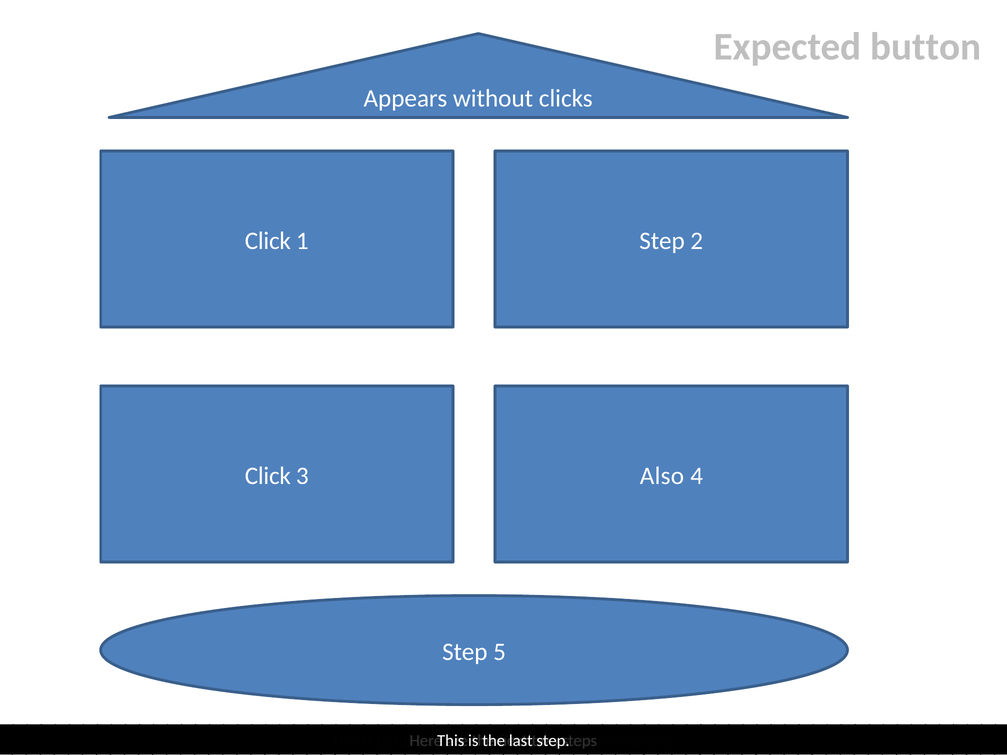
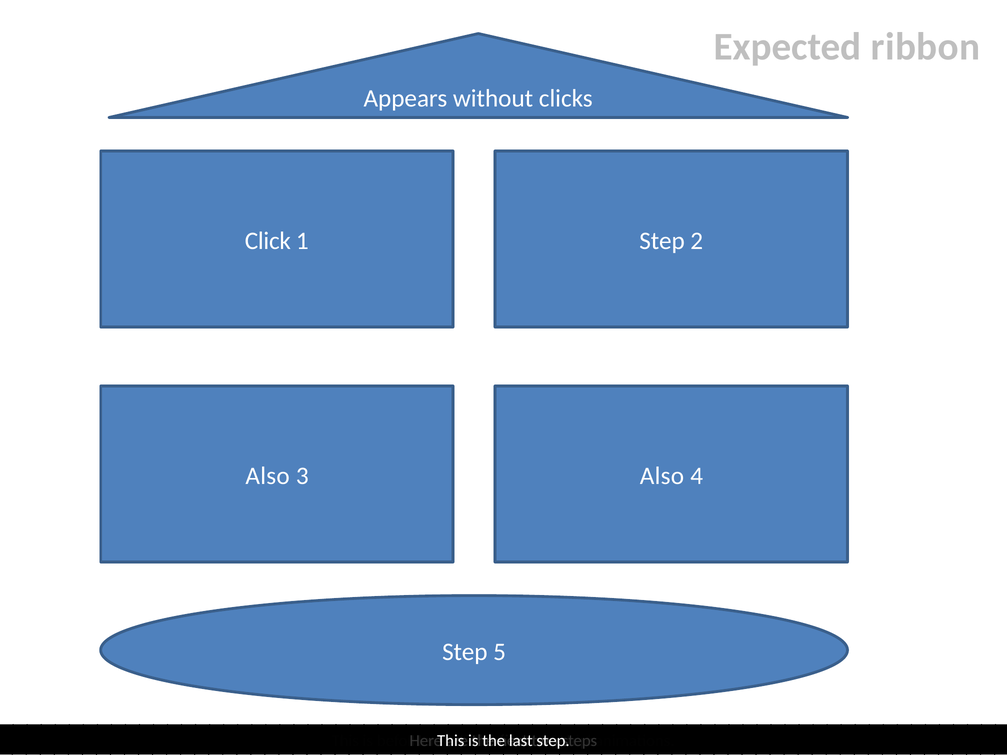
button: button -> ribbon
Click at (268, 476): Click -> Also
